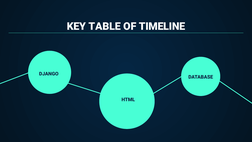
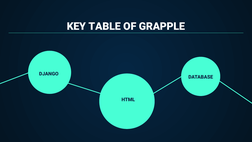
TIMELINE: TIMELINE -> GRAPPLE
